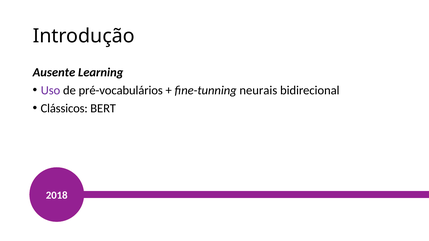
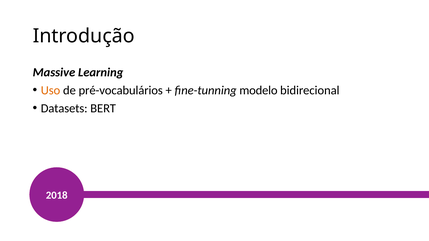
Ausente: Ausente -> Massive
Uso colour: purple -> orange
neurais: neurais -> modelo
Clássicos: Clássicos -> Datasets
